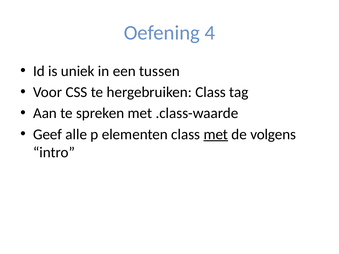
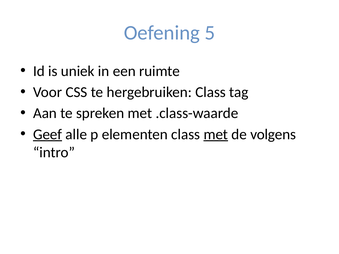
4: 4 -> 5
tussen: tussen -> ruimte
Geef underline: none -> present
